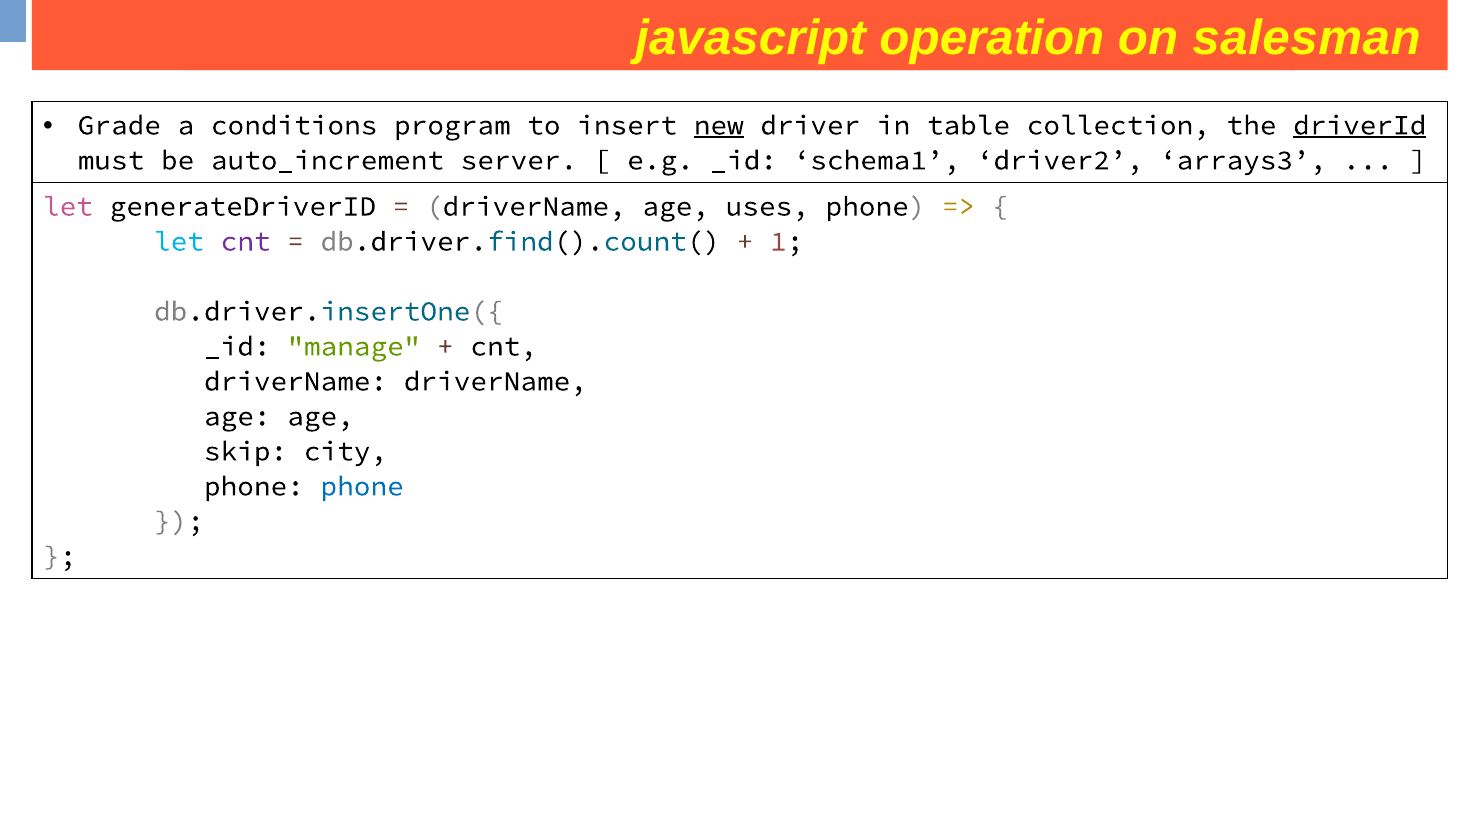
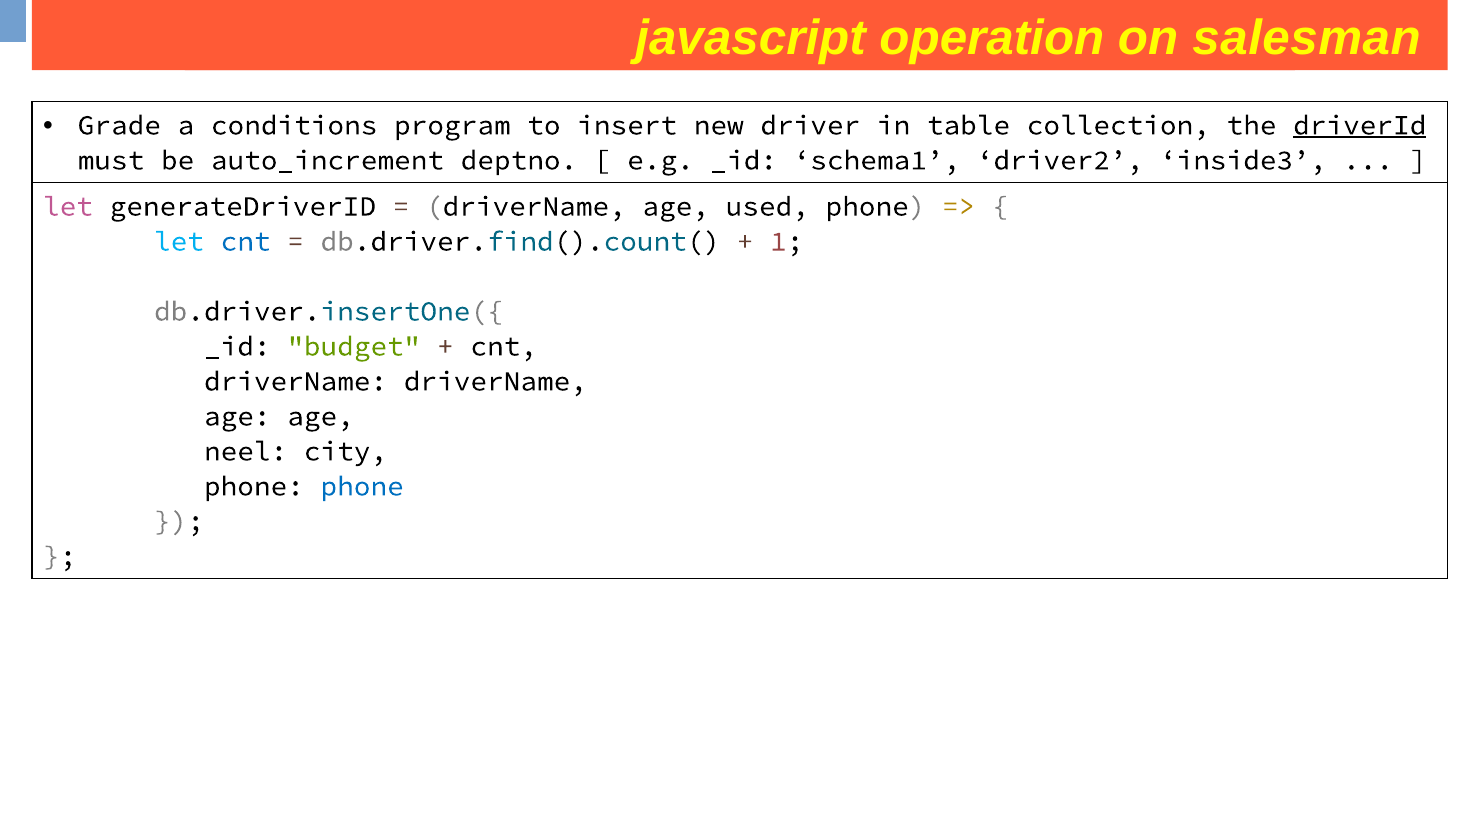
new underline: present -> none
server: server -> deptno
arrays3: arrays3 -> inside3
uses: uses -> used
cnt at (246, 242) colour: purple -> blue
manage: manage -> budget
skip: skip -> neel
